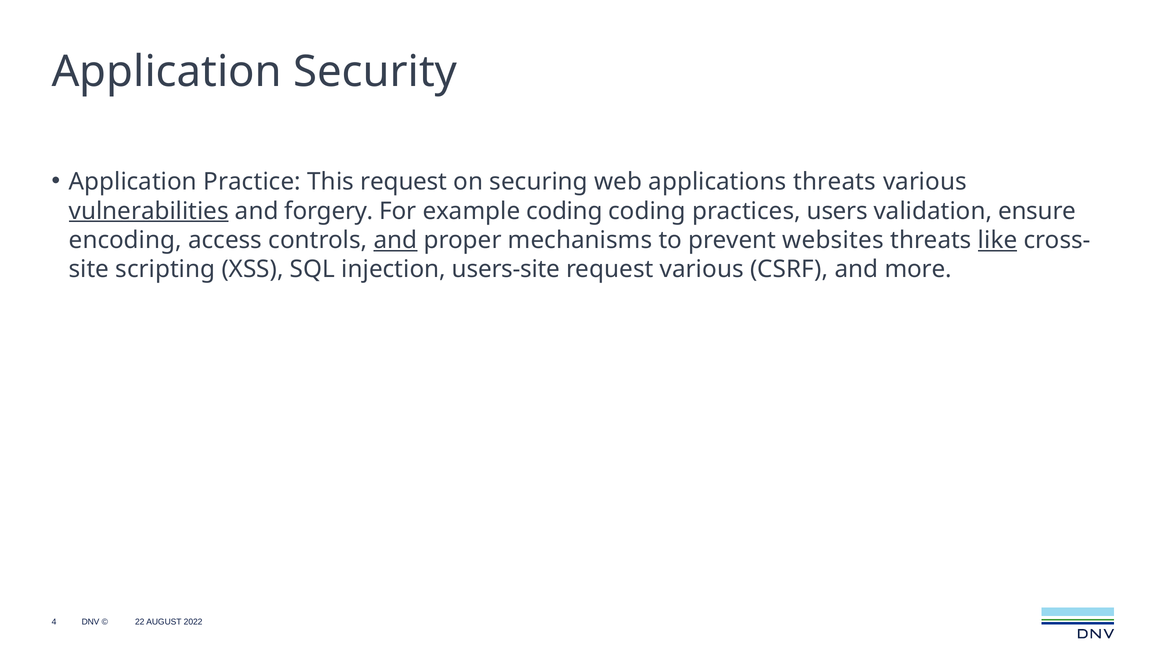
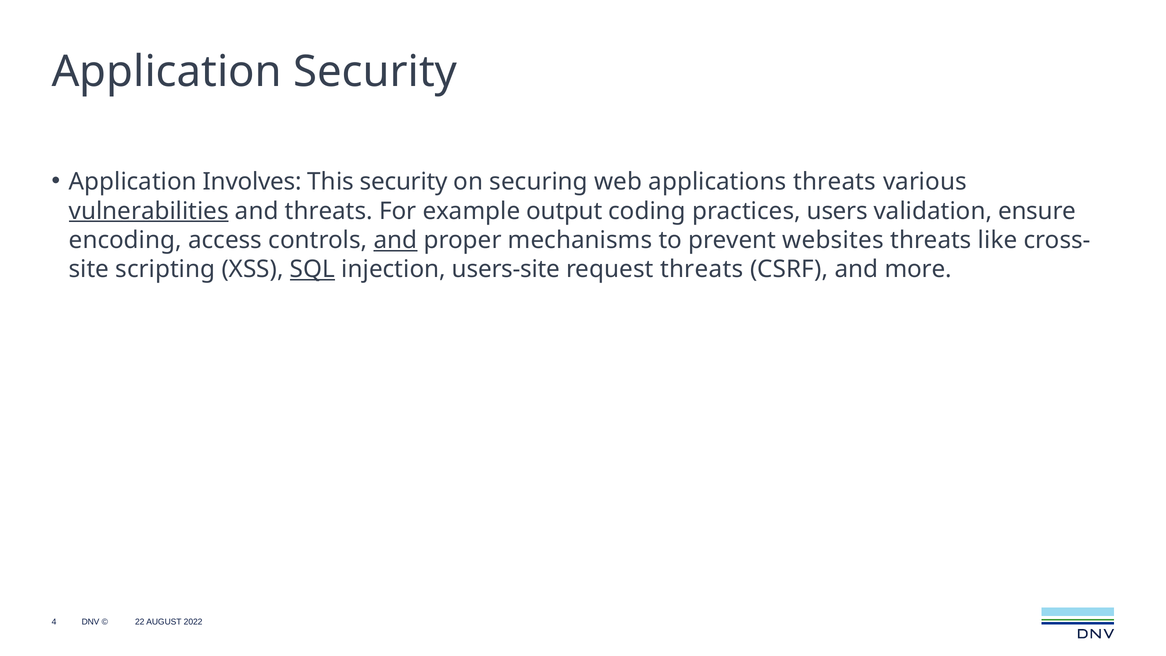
Practice: Practice -> Involves
This request: request -> security
and forgery: forgery -> threats
example coding: coding -> output
like underline: present -> none
SQL underline: none -> present
request various: various -> threats
